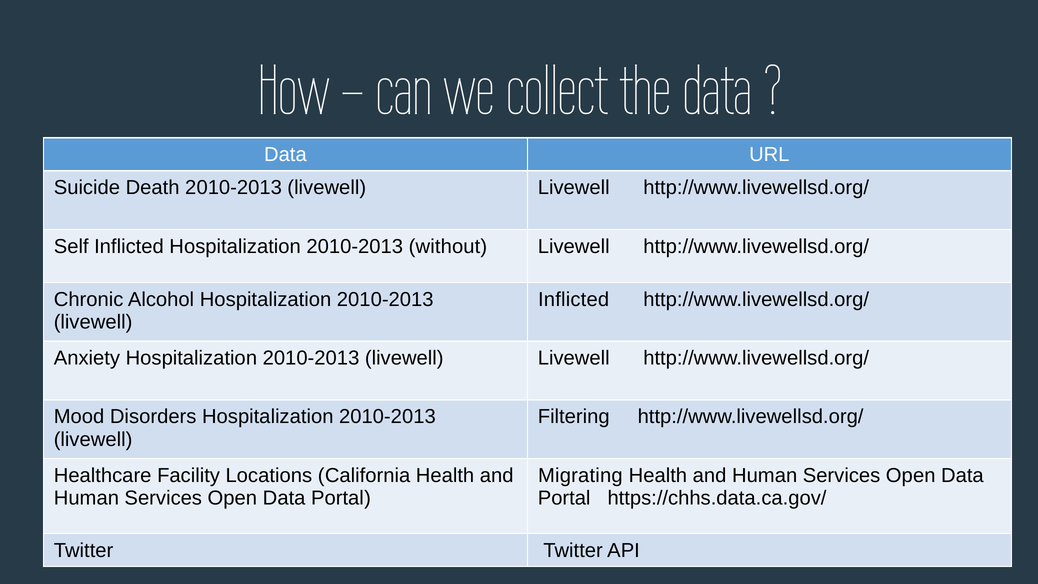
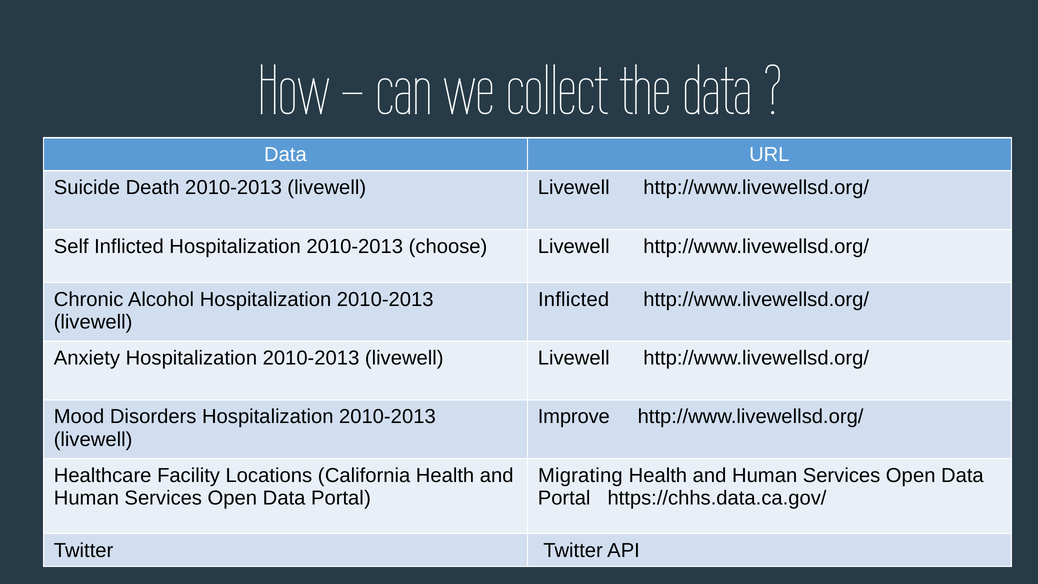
without: without -> choose
Filtering: Filtering -> Improve
